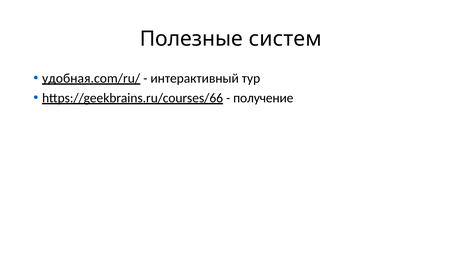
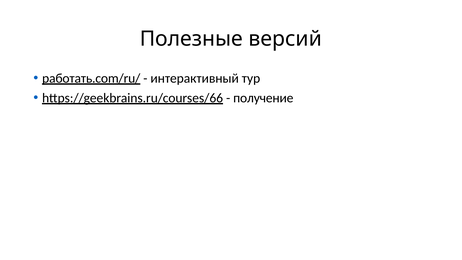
систем: систем -> версий
удобная.com/ru/: удобная.com/ru/ -> работать.com/ru/
